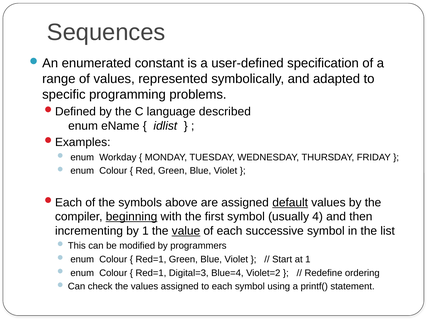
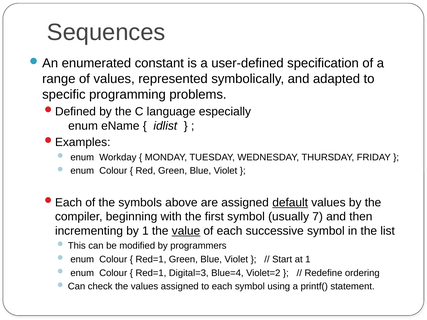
described: described -> especially
beginning underline: present -> none
4: 4 -> 7
